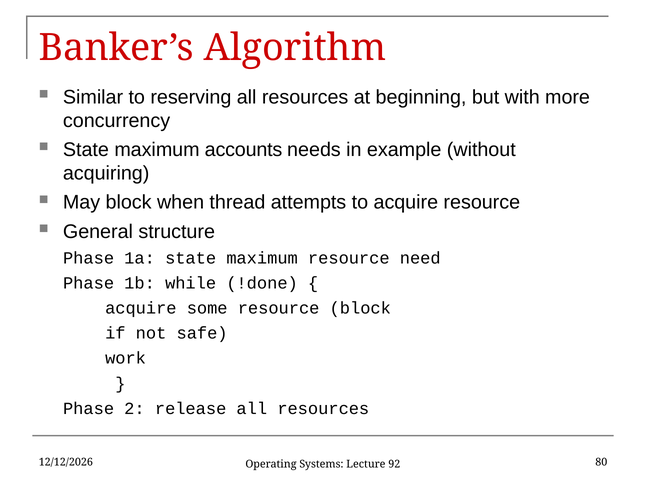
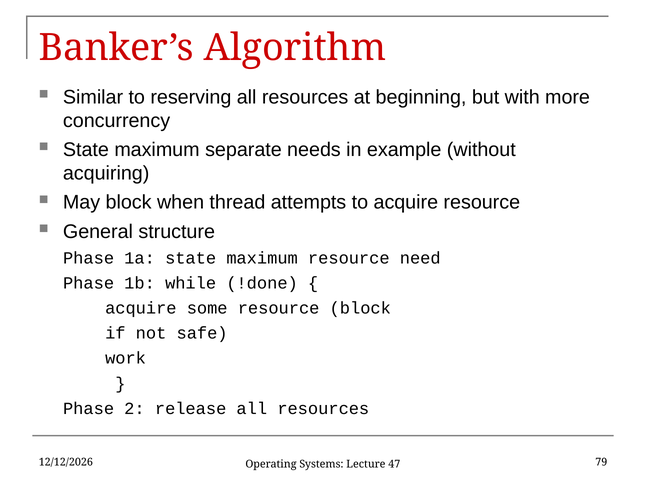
accounts: accounts -> separate
80: 80 -> 79
92: 92 -> 47
